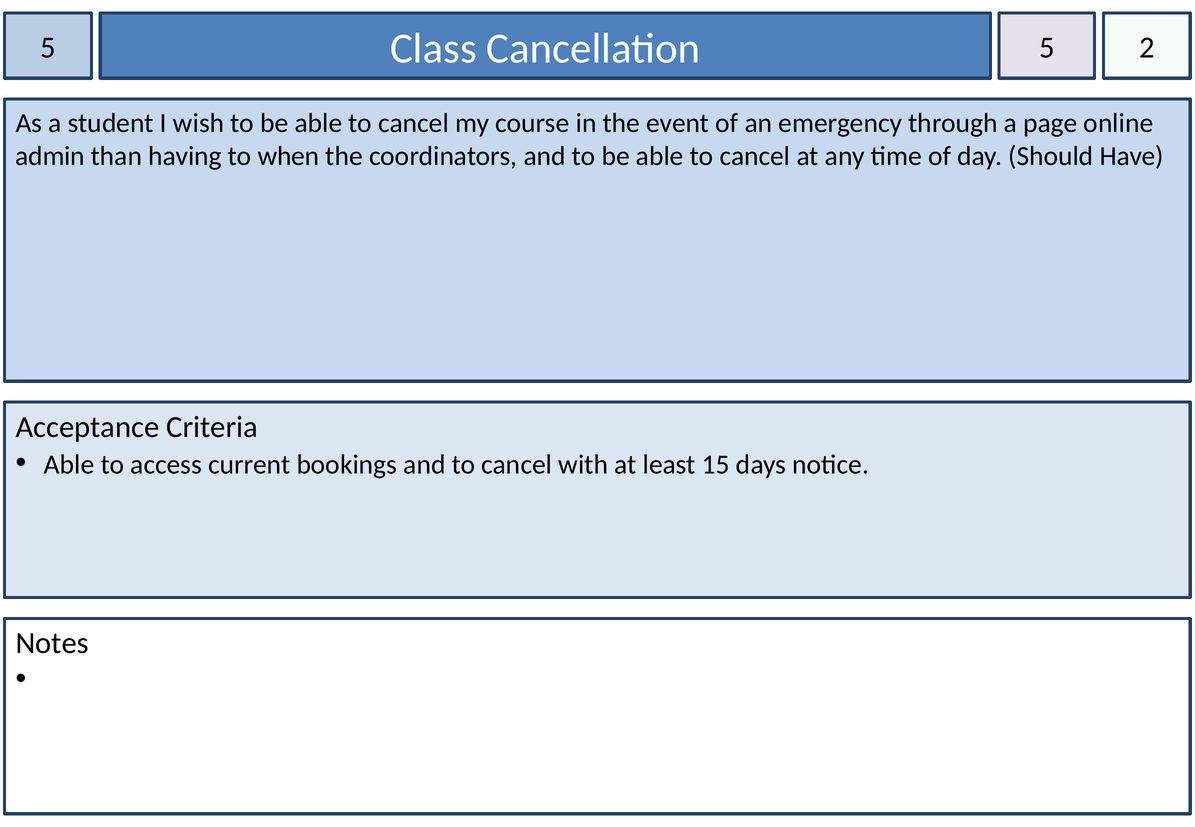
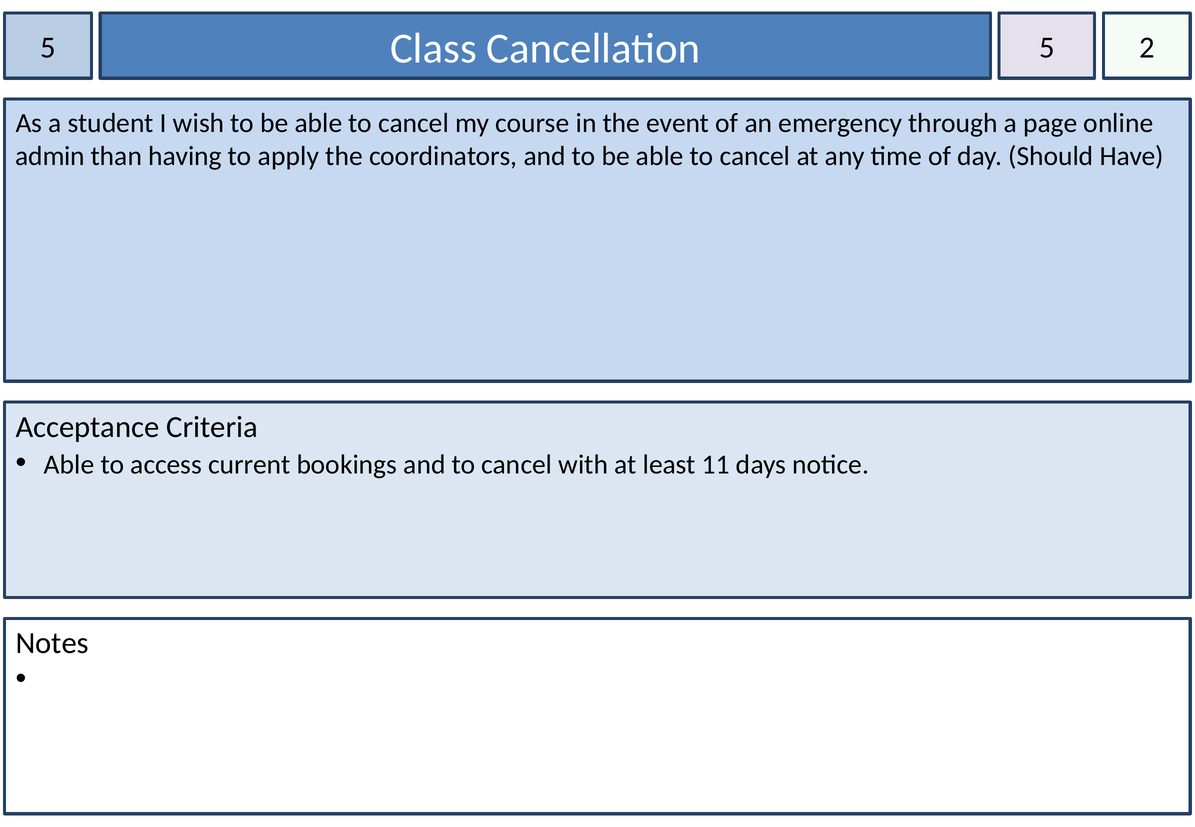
when: when -> apply
15: 15 -> 11
